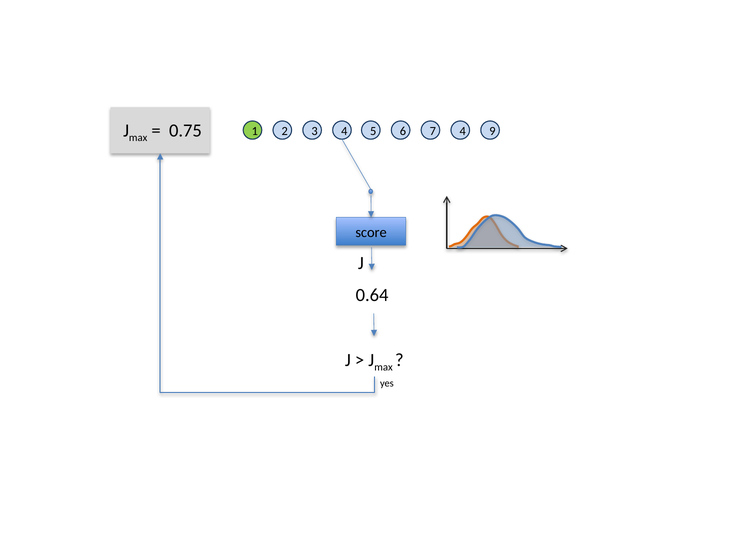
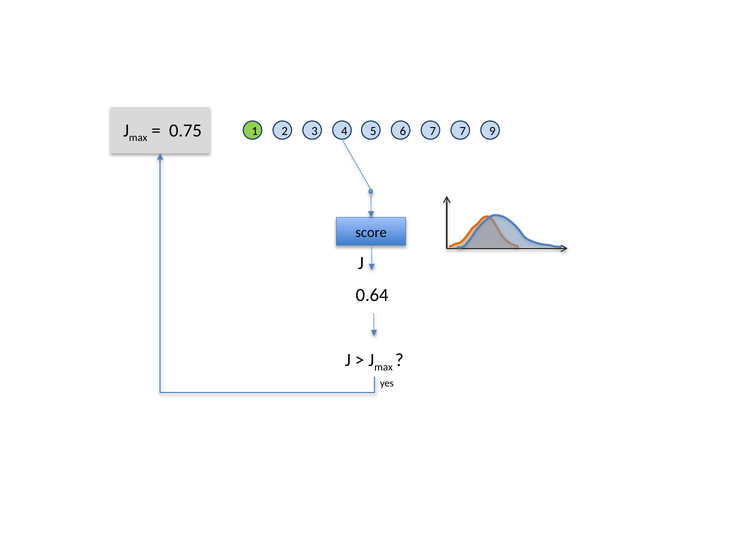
7 4: 4 -> 7
